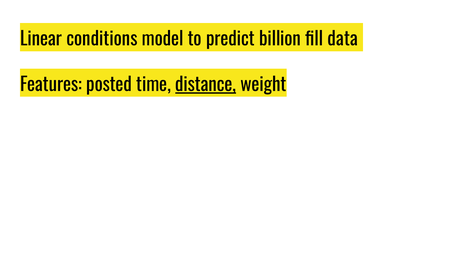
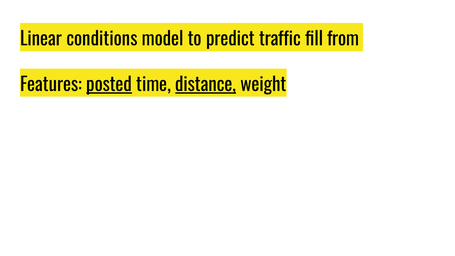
billion: billion -> traffic
data: data -> from
posted underline: none -> present
